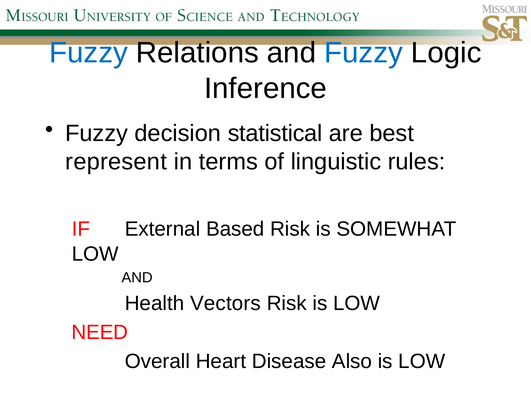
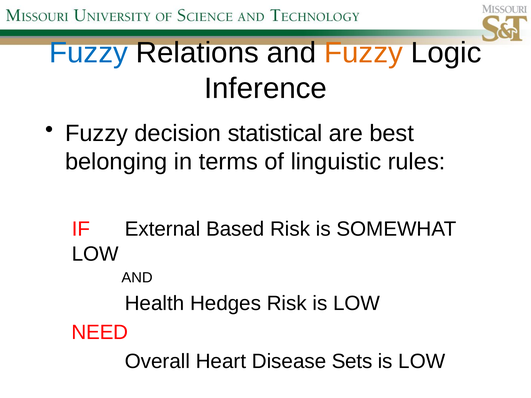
Fuzzy at (364, 53) colour: blue -> orange
represent: represent -> belonging
Vectors: Vectors -> Hedges
Also: Also -> Sets
